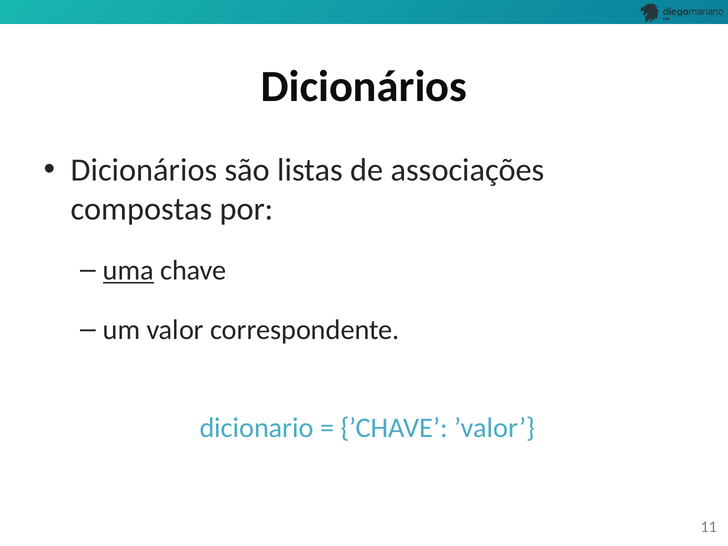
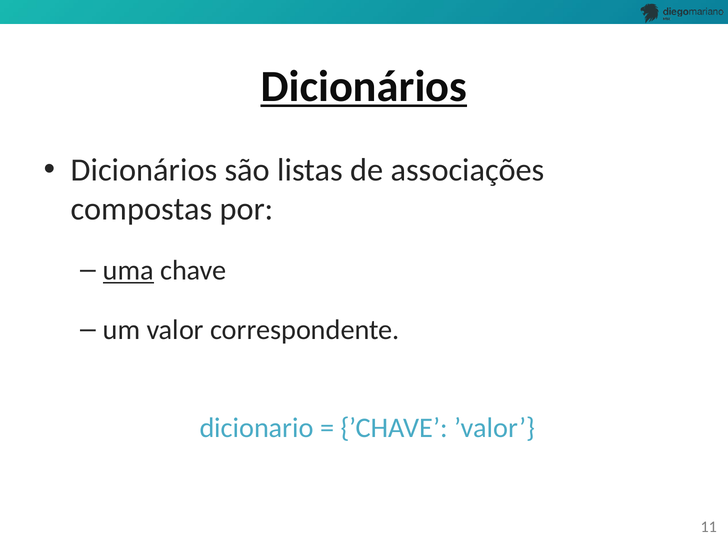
Dicionários at (364, 87) underline: none -> present
